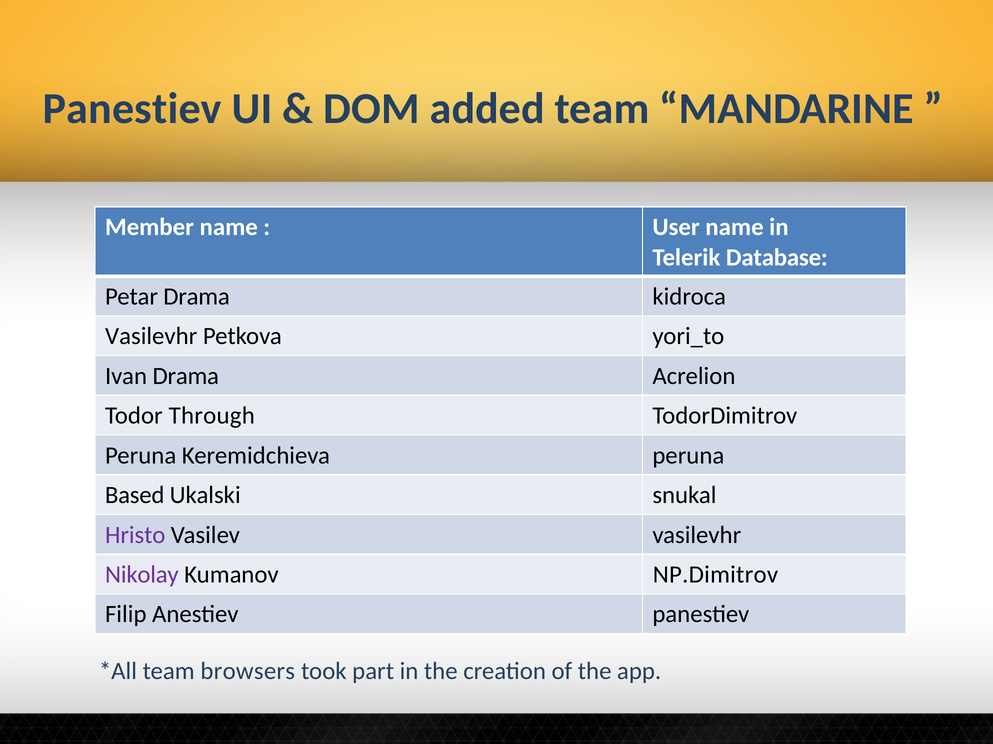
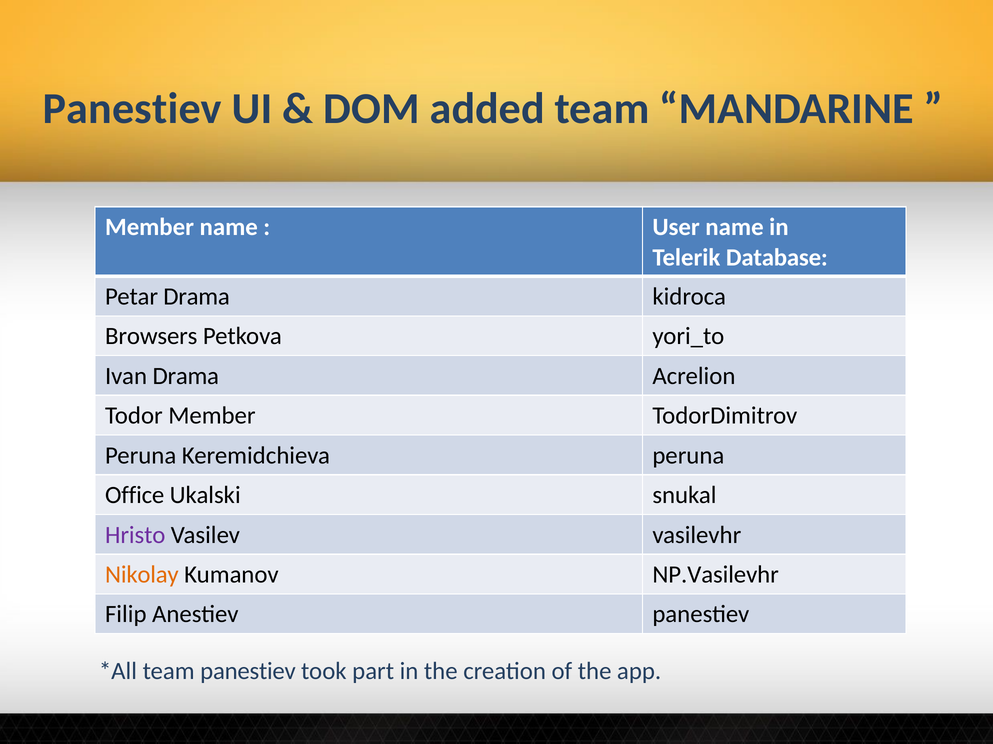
Vasilevhr at (151, 337): Vasilevhr -> Browsers
Todor Through: Through -> Member
Based: Based -> Office
Nikolay colour: purple -> orange
NP.Dimitrov: NP.Dimitrov -> NP.Vasilevhr
team browsers: browsers -> panestiev
